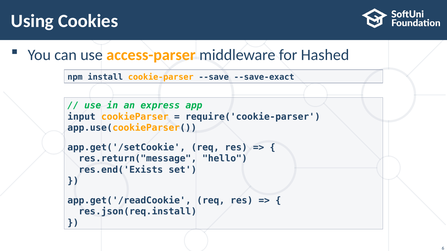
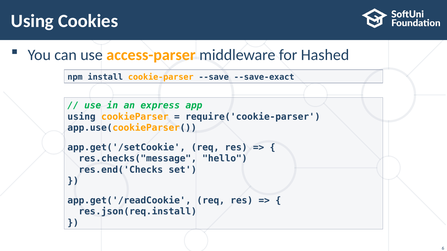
input at (82, 117): input -> using
res.return("message: res.return("message -> res.checks("message
res.end('Exists: res.end('Exists -> res.end('Checks
